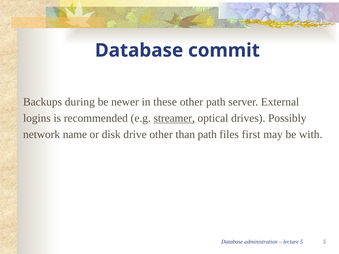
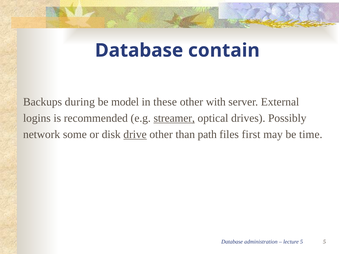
commit: commit -> contain
newer: newer -> model
other path: path -> with
name: name -> some
drive underline: none -> present
with: with -> time
